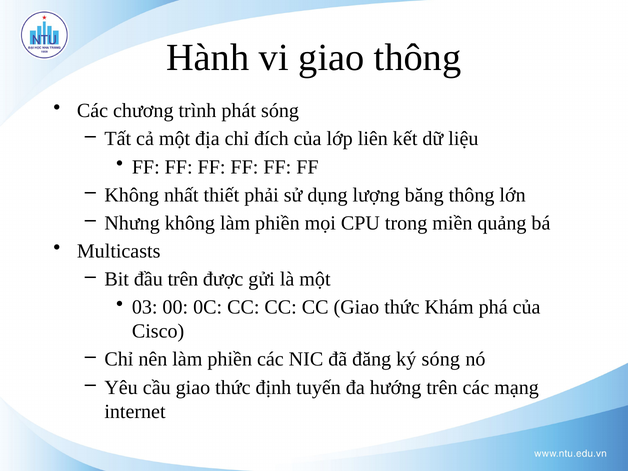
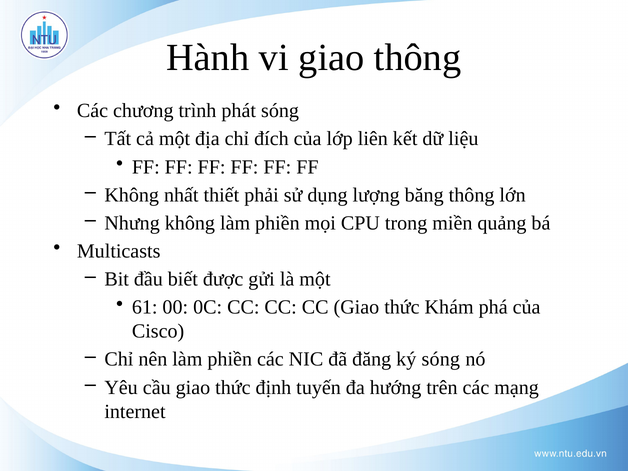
đầu trên: trên -> biết
03: 03 -> 61
